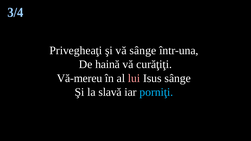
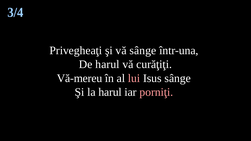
De haină: haină -> harul
la slavă: slavă -> harul
porniţi colour: light blue -> pink
